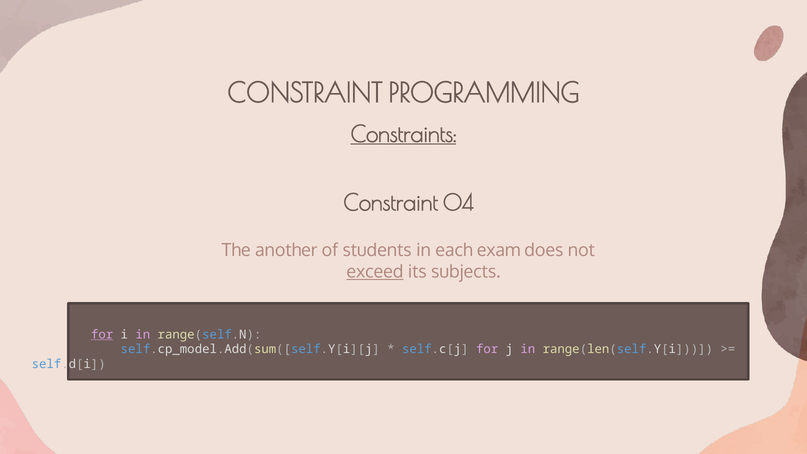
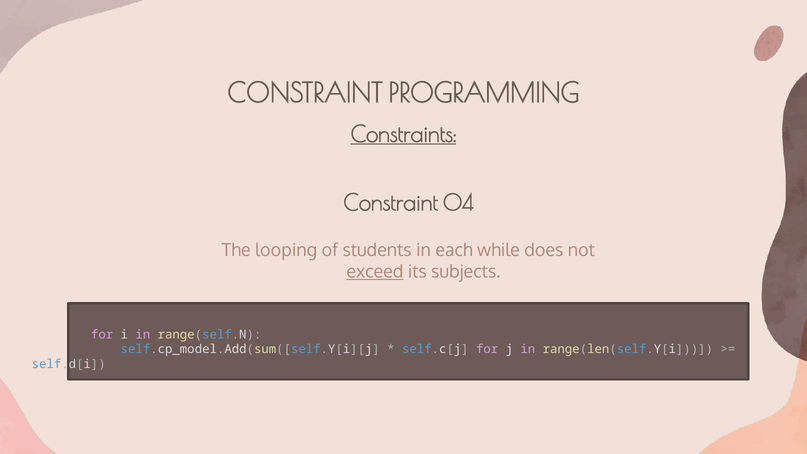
another: another -> looping
exam: exam -> while
for at (102, 335) underline: present -> none
